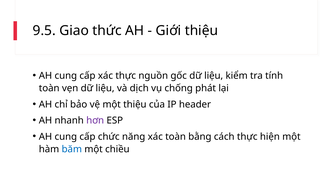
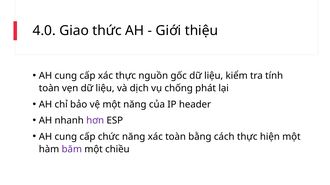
9.5: 9.5 -> 4.0
một thiệu: thiệu -> năng
băm colour: blue -> purple
